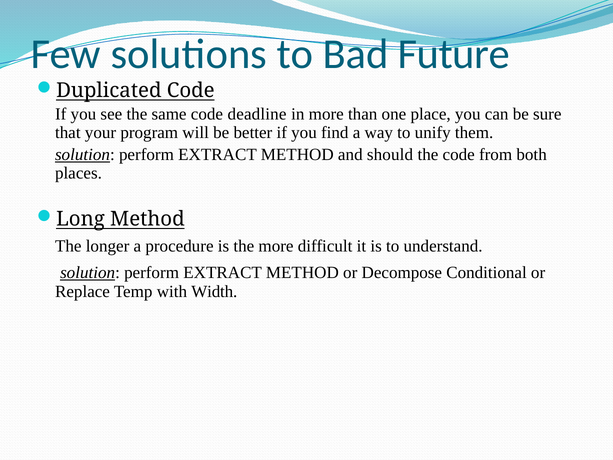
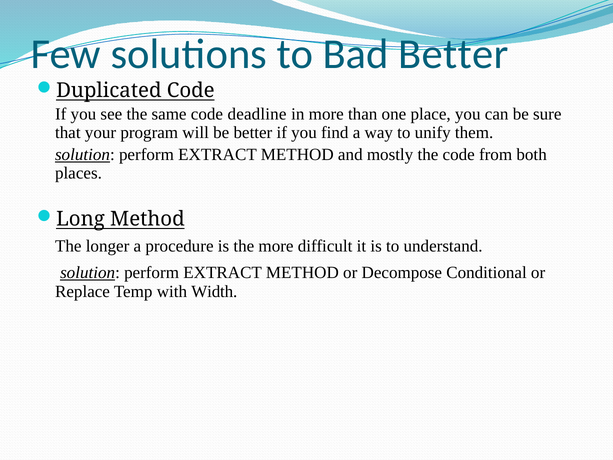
Bad Future: Future -> Better
should: should -> mostly
